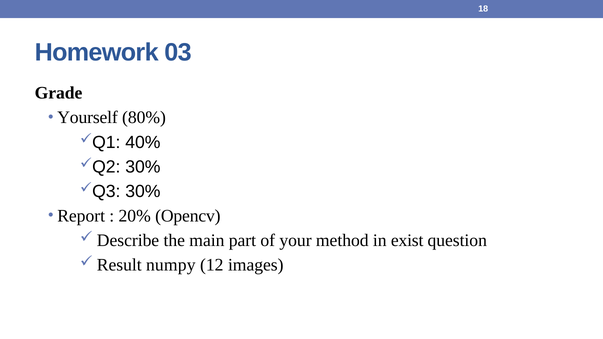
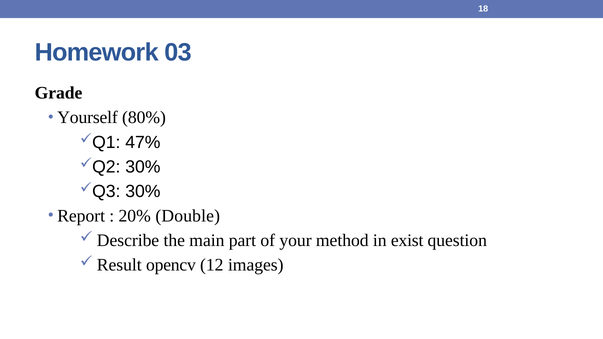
40%: 40% -> 47%
Opencv: Opencv -> Double
numpy: numpy -> opencv
